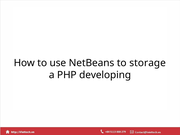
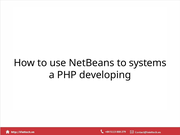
storage: storage -> systems
